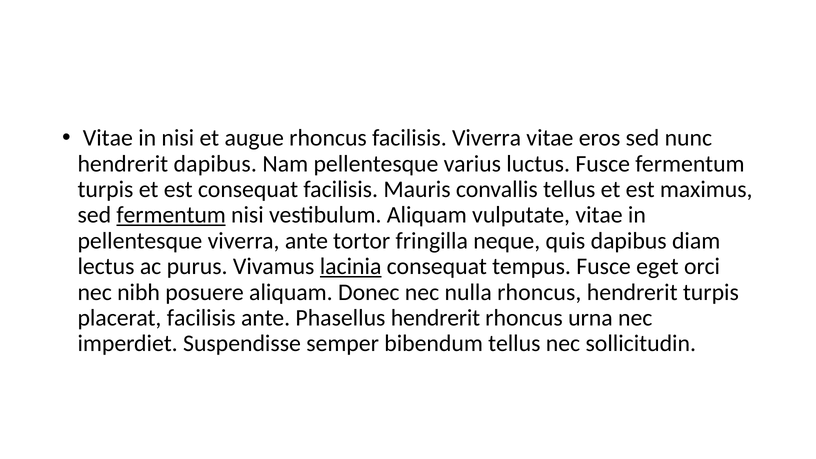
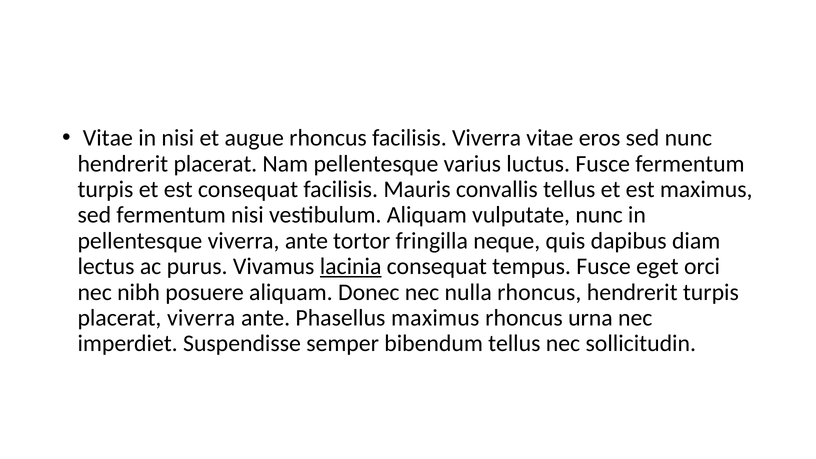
hendrerit dapibus: dapibus -> placerat
fermentum at (171, 215) underline: present -> none
vulputate vitae: vitae -> nunc
placerat facilisis: facilisis -> viverra
Phasellus hendrerit: hendrerit -> maximus
